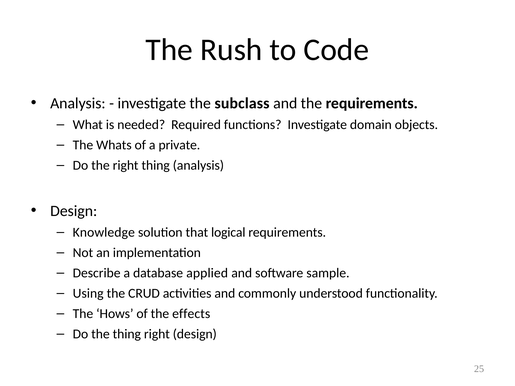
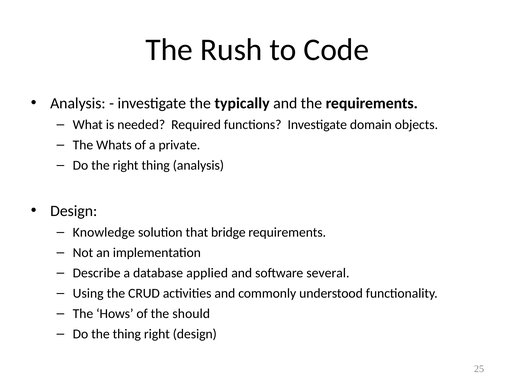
subclass: subclass -> typically
logical: logical -> bridge
sample: sample -> several
effects: effects -> should
